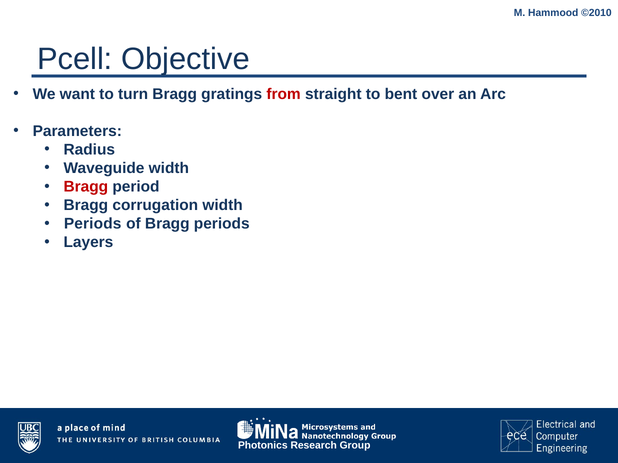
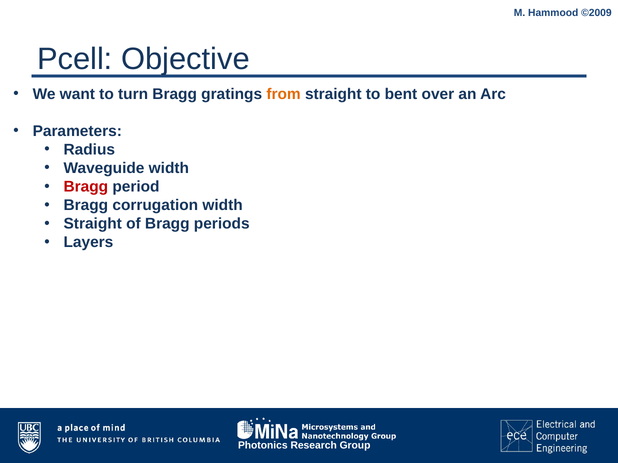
©2010: ©2010 -> ©2009
from colour: red -> orange
Periods at (93, 224): Periods -> Straight
